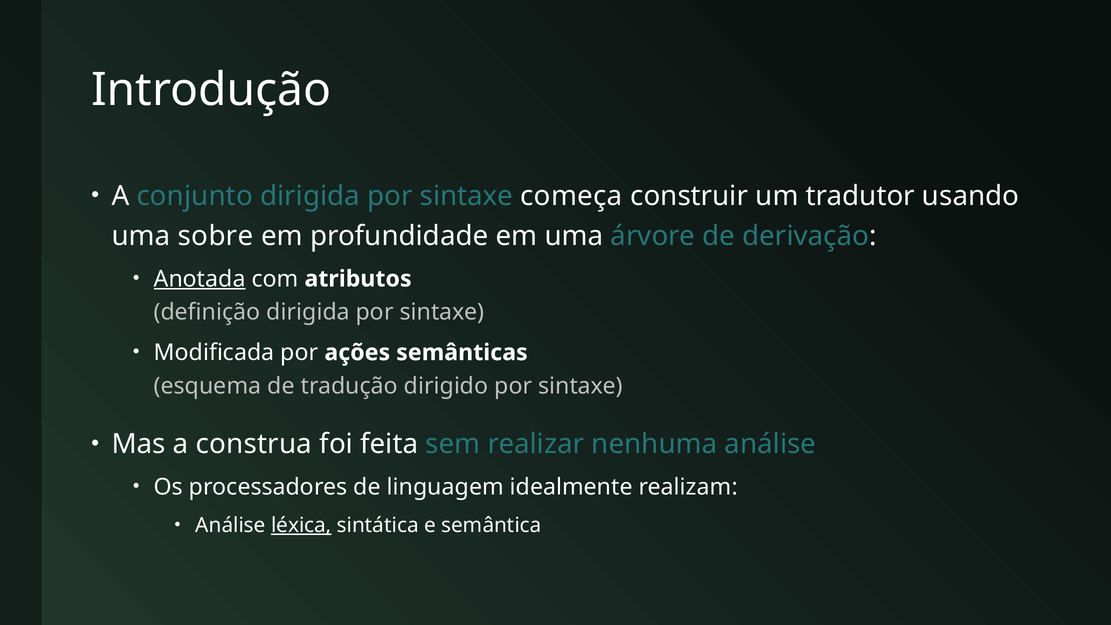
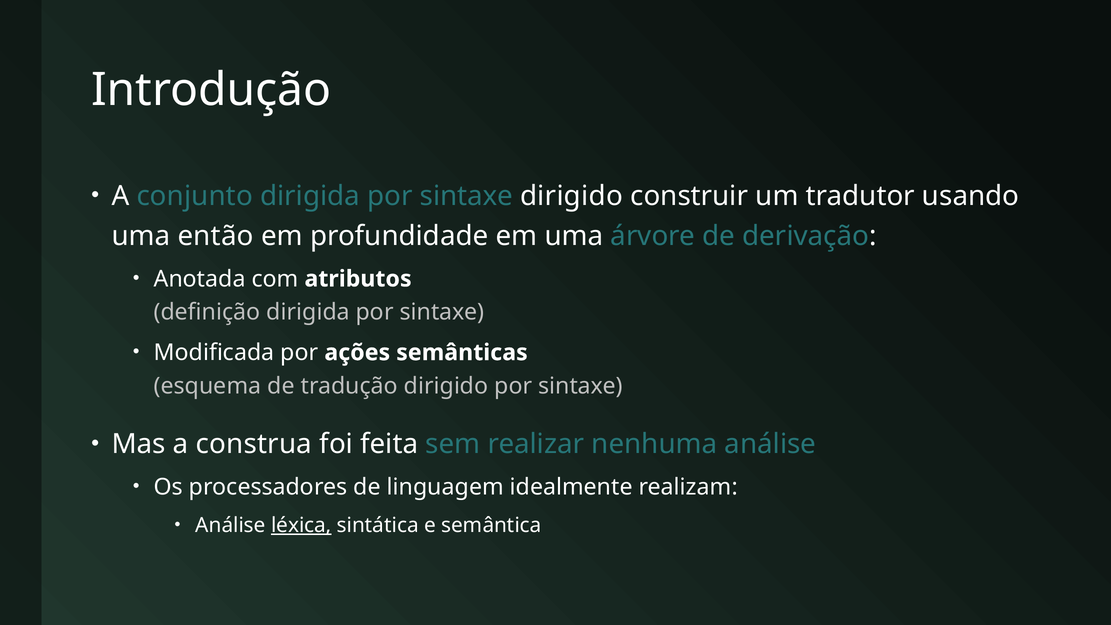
sintaxe começa: começa -> dirigido
sobre: sobre -> então
Anotada underline: present -> none
